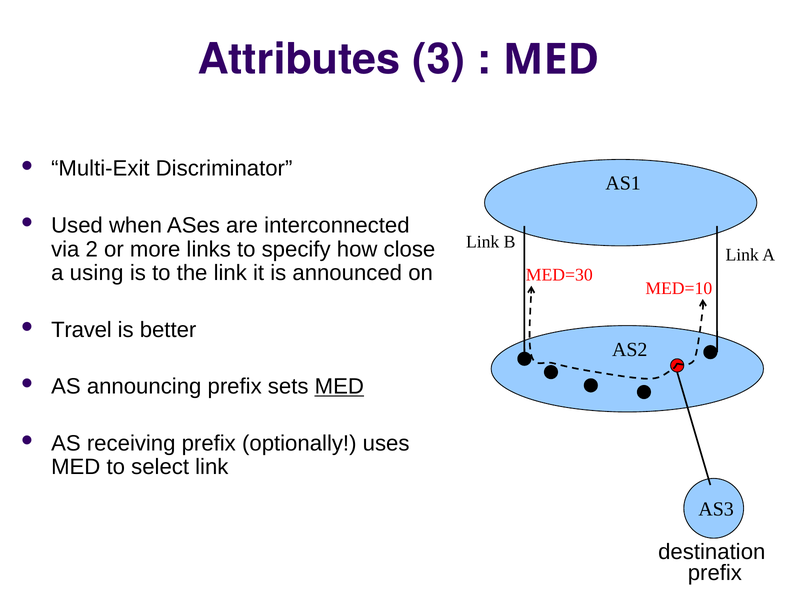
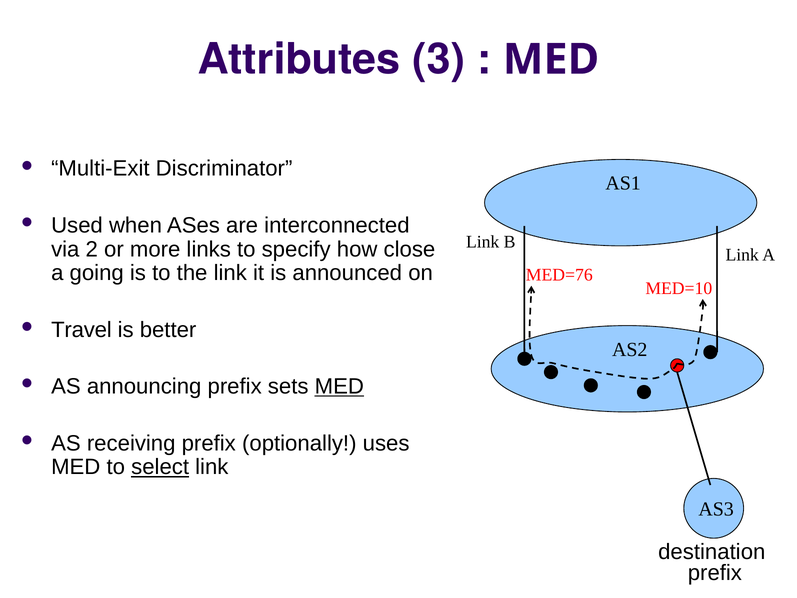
using: using -> going
MED=30: MED=30 -> MED=76
select underline: none -> present
